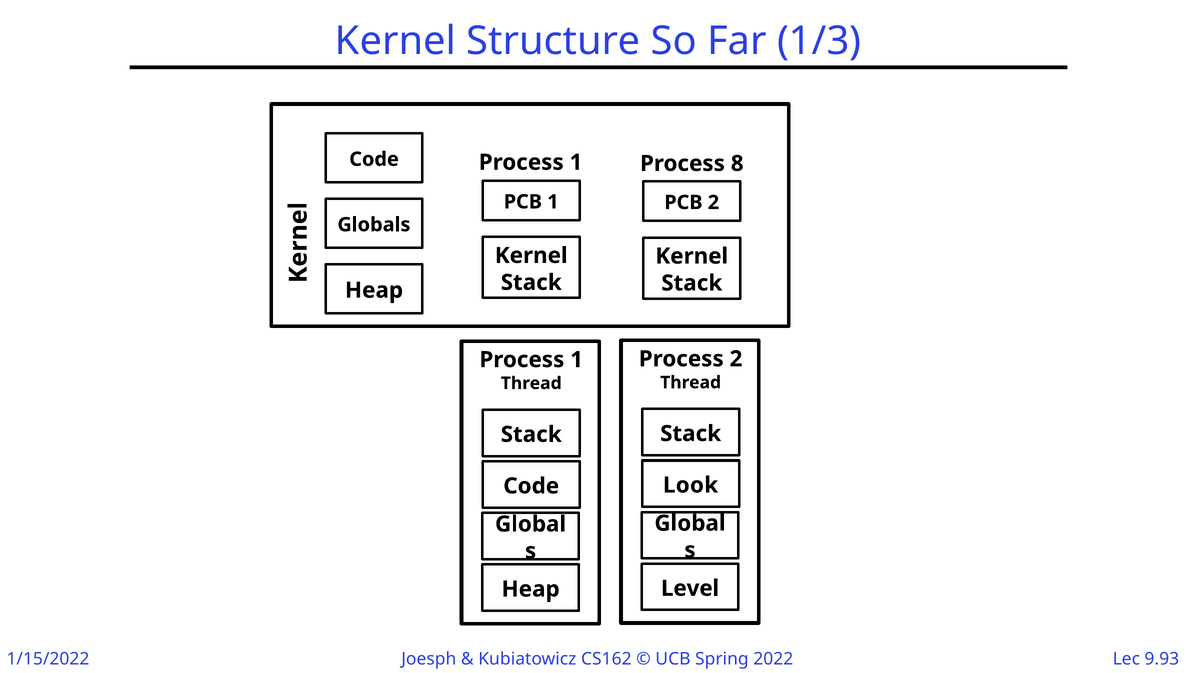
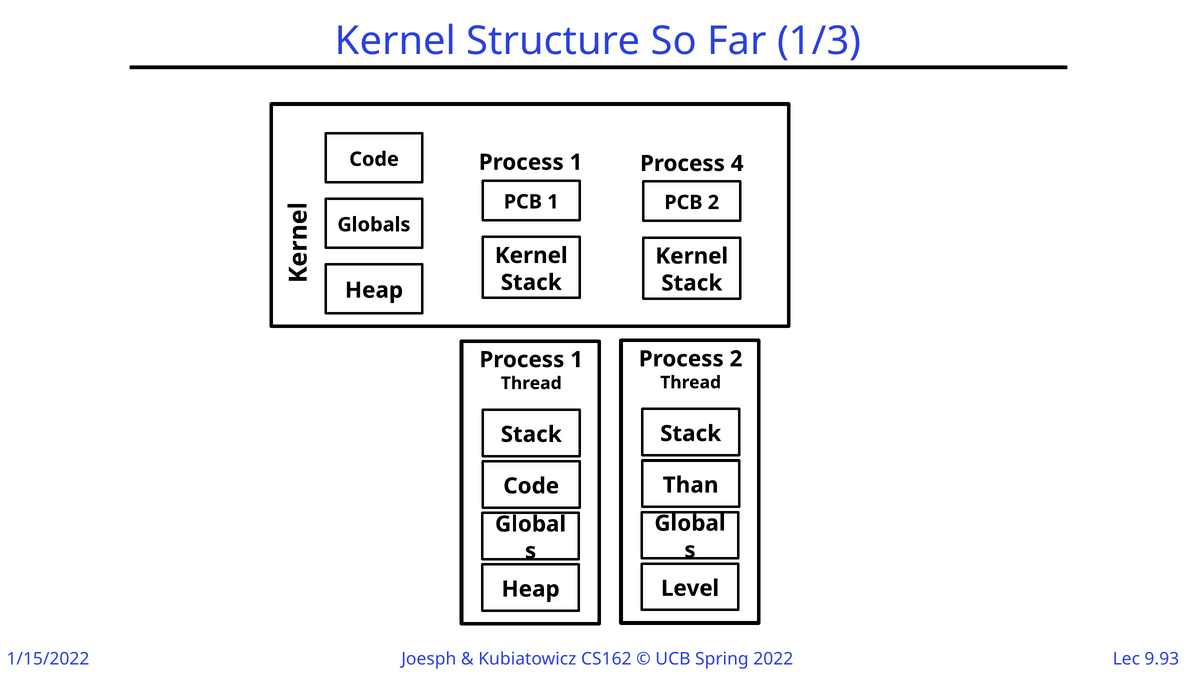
8: 8 -> 4
Look: Look -> Than
